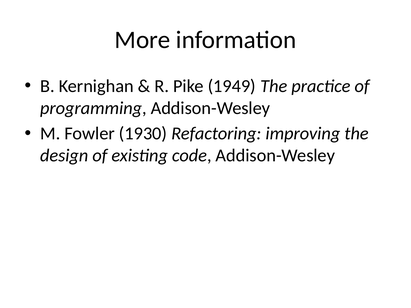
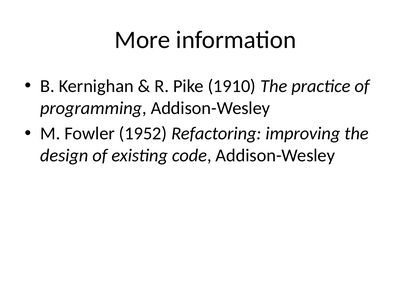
1949: 1949 -> 1910
1930: 1930 -> 1952
